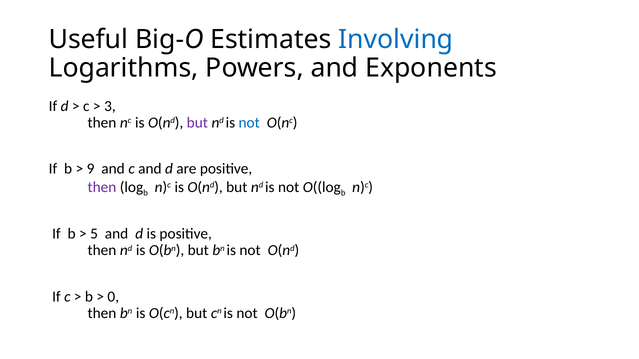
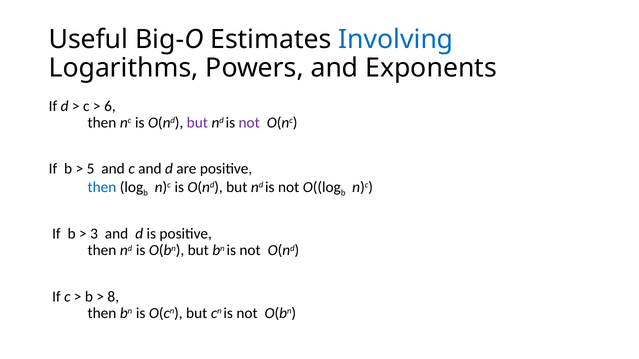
3: 3 -> 6
not at (249, 123) colour: blue -> purple
9: 9 -> 5
then at (102, 187) colour: purple -> blue
5: 5 -> 3
0: 0 -> 8
